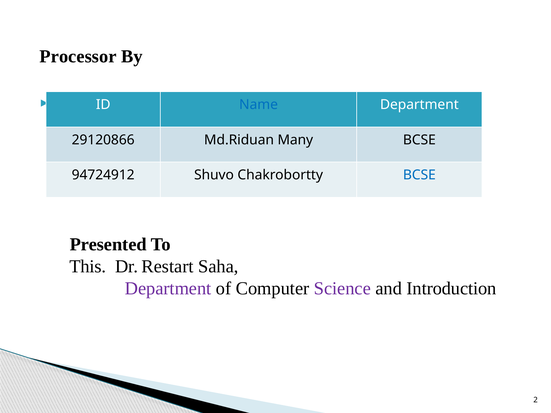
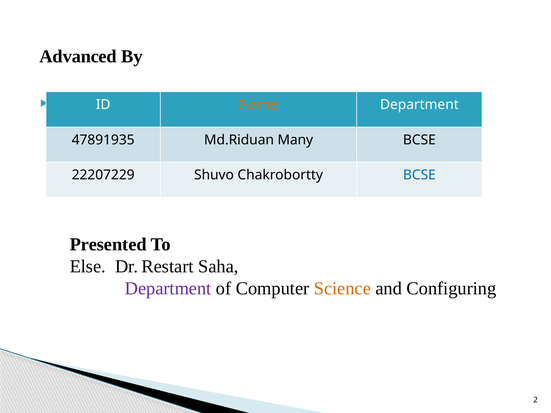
Processor: Processor -> Advanced
Name colour: blue -> orange
29120866: 29120866 -> 47891935
94724912: 94724912 -> 22207229
This: This -> Else
Science colour: purple -> orange
Introduction: Introduction -> Configuring
